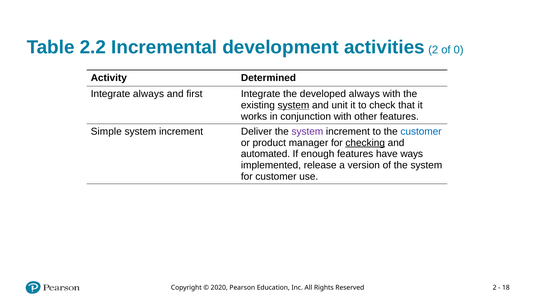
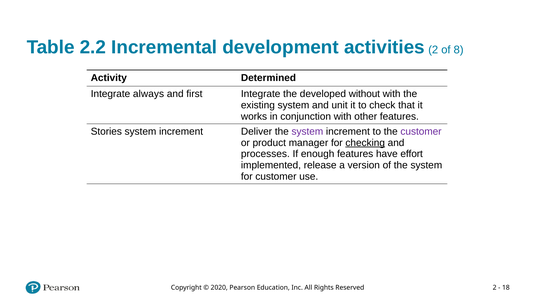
0: 0 -> 8
developed always: always -> without
system at (293, 105) underline: present -> none
Simple: Simple -> Stories
customer at (421, 132) colour: blue -> purple
automated: automated -> processes
ways: ways -> effort
